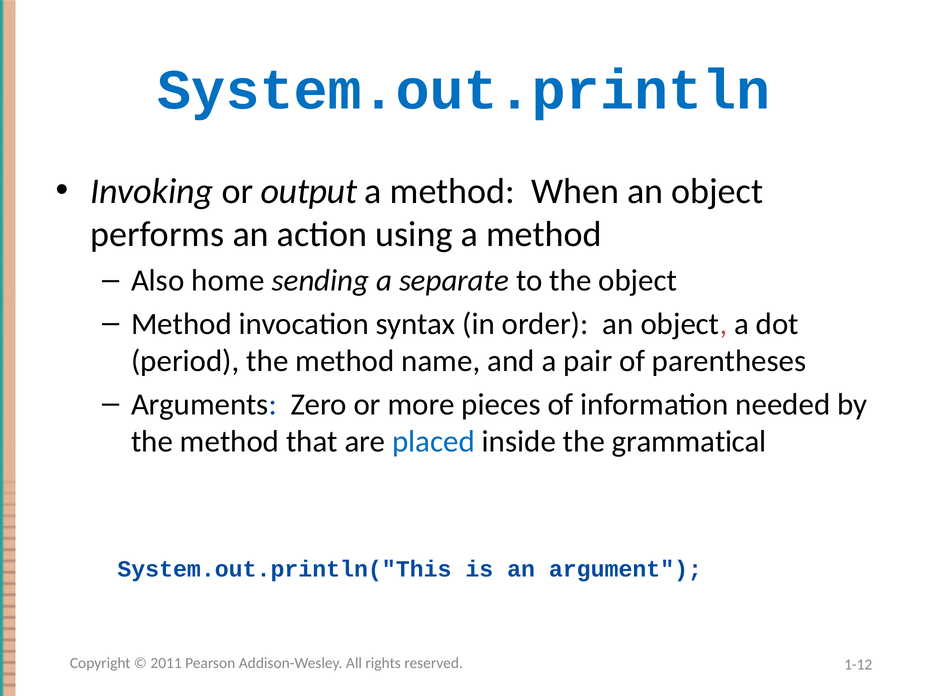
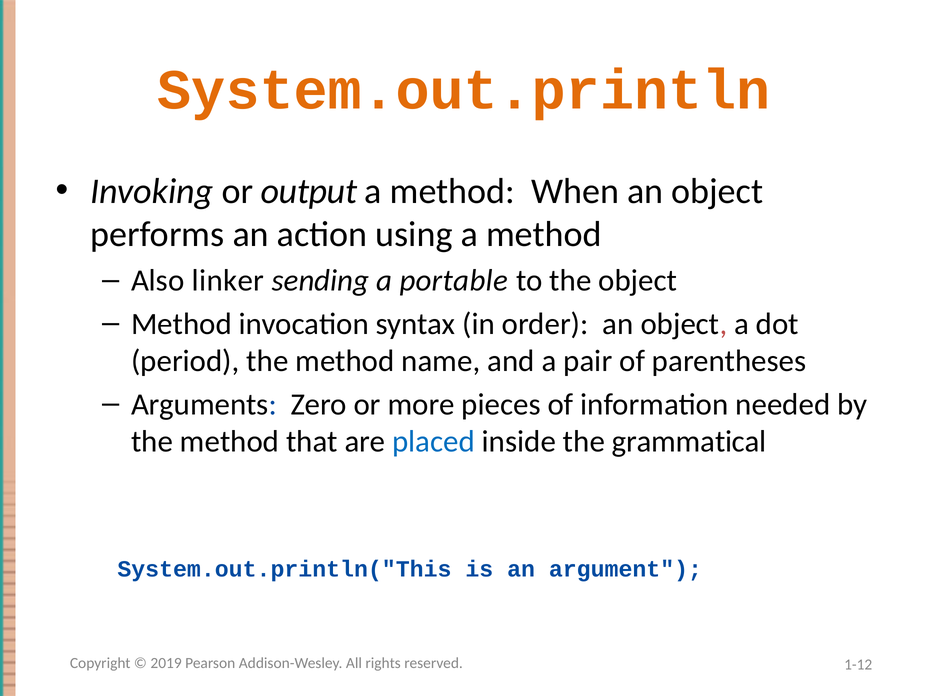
System.out.println colour: blue -> orange
home: home -> linker
separate: separate -> portable
2011: 2011 -> 2019
